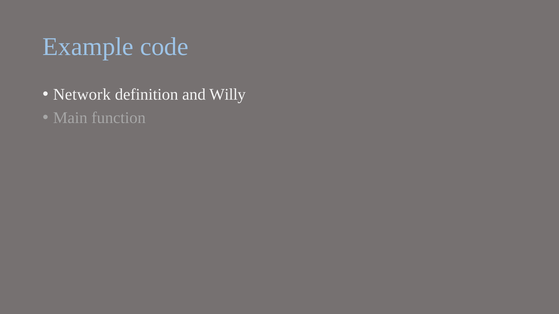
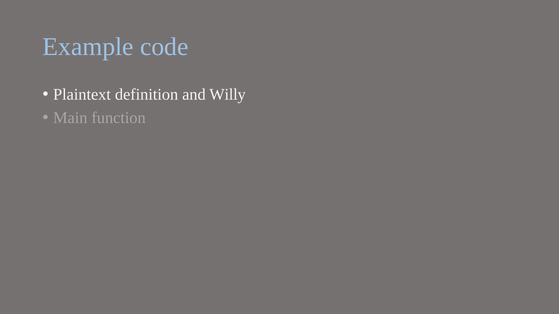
Network: Network -> Plaintext
